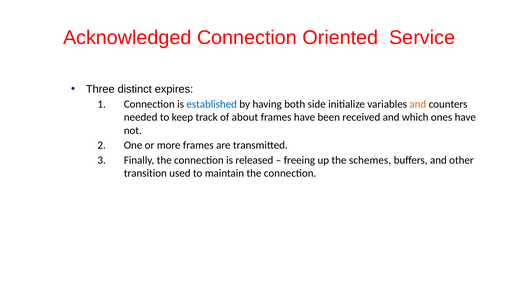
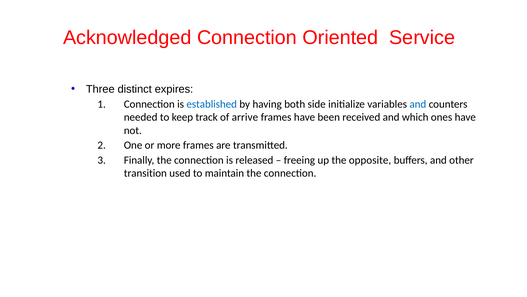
and at (418, 104) colour: orange -> blue
about: about -> arrive
schemes: schemes -> opposite
